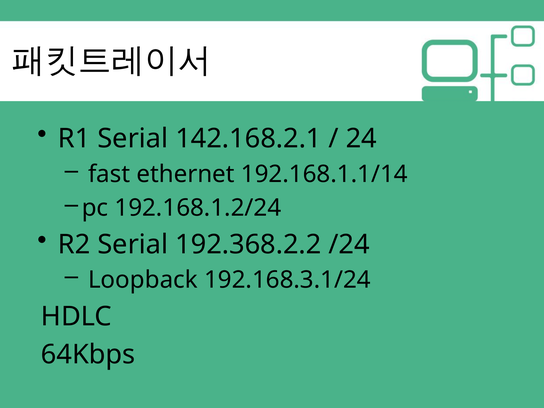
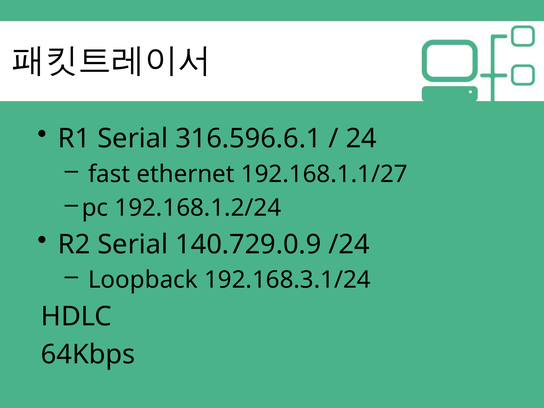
142.168.2.1: 142.168.2.1 -> 316.596.6.1
192.168.1.1/14: 192.168.1.1/14 -> 192.168.1.1/27
192.368.2.2: 192.368.2.2 -> 140.729.0.9
